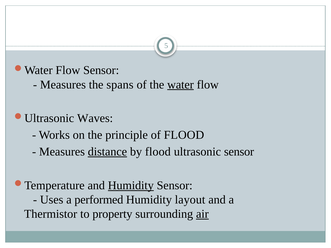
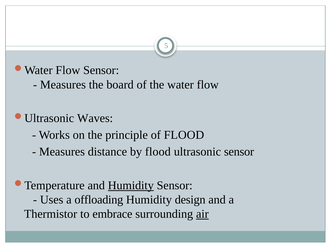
spans: spans -> board
water underline: present -> none
distance underline: present -> none
performed: performed -> offloading
layout: layout -> design
property: property -> embrace
